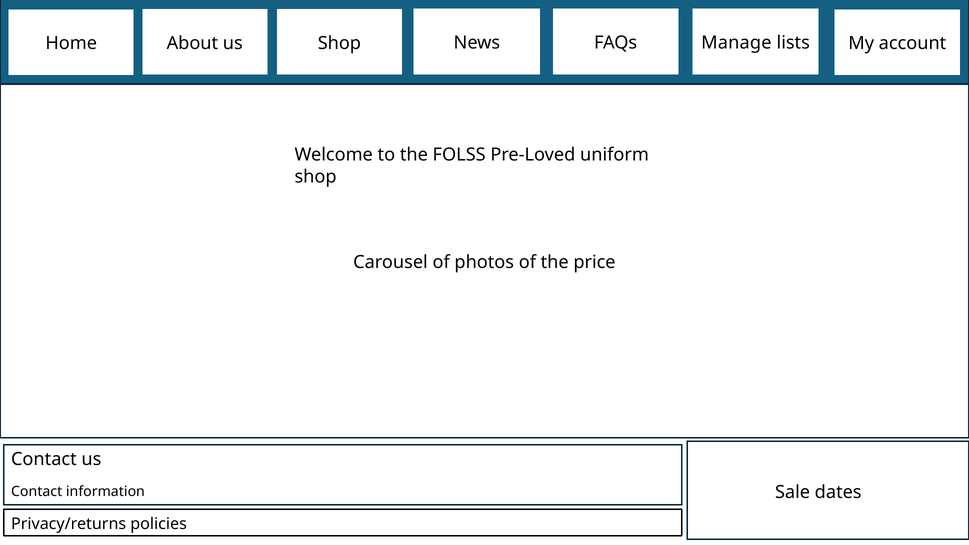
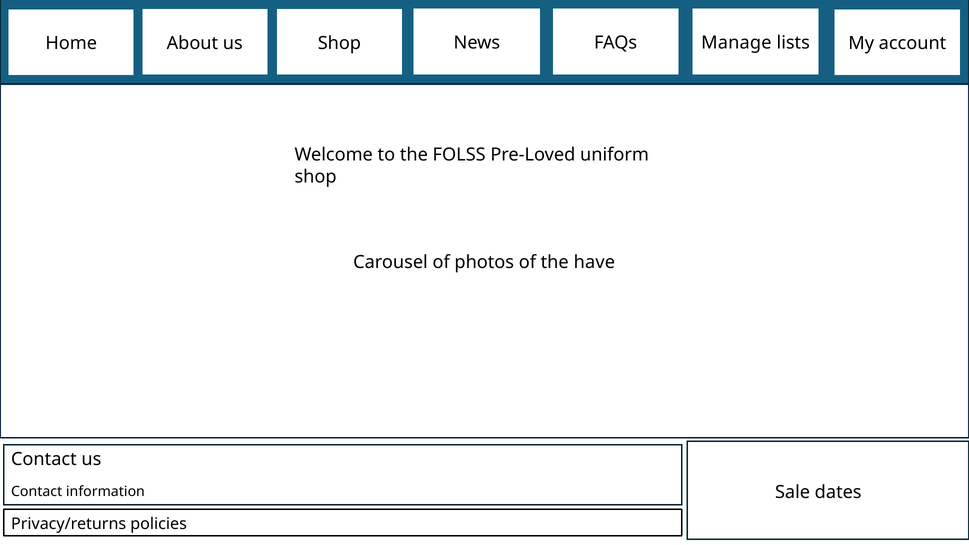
price: price -> have
